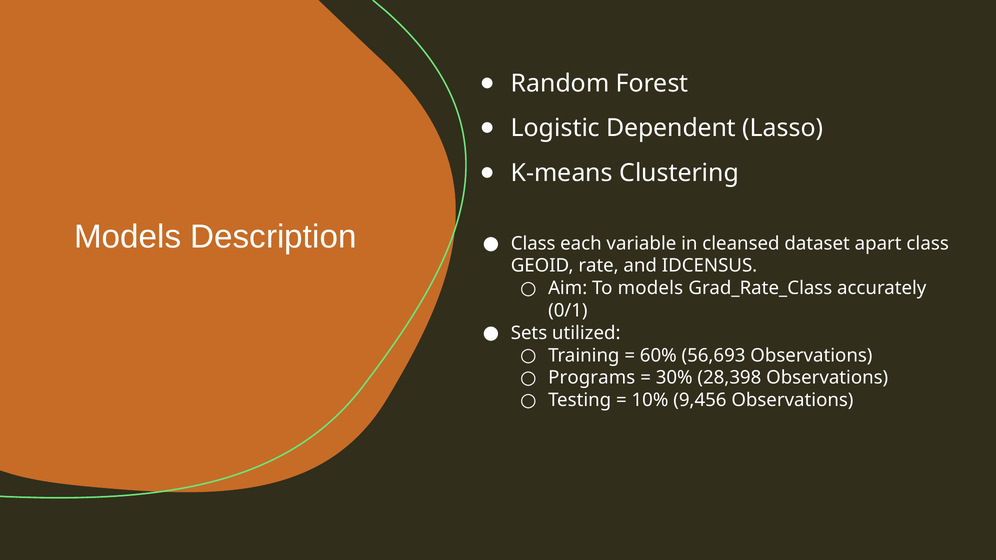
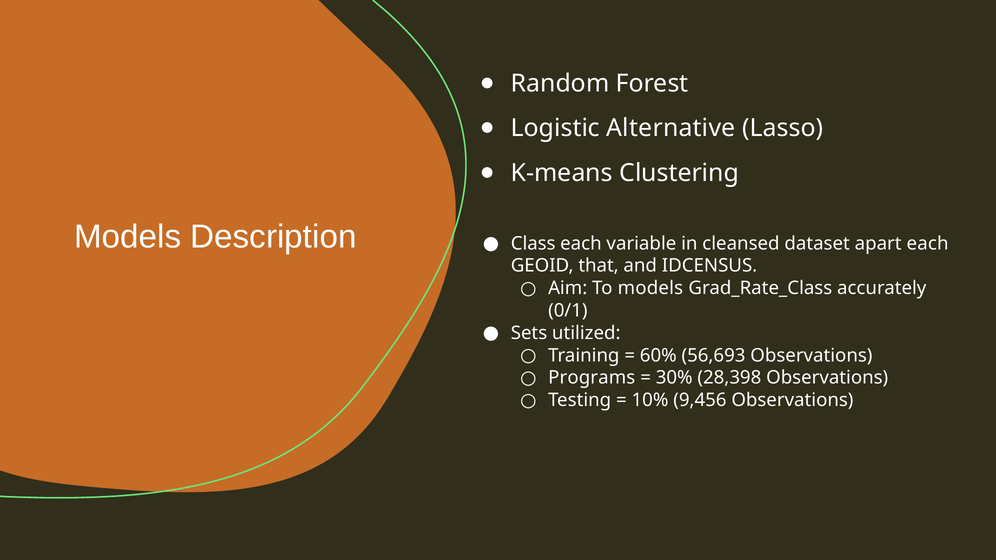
Dependent: Dependent -> Alternative
apart class: class -> each
rate: rate -> that
